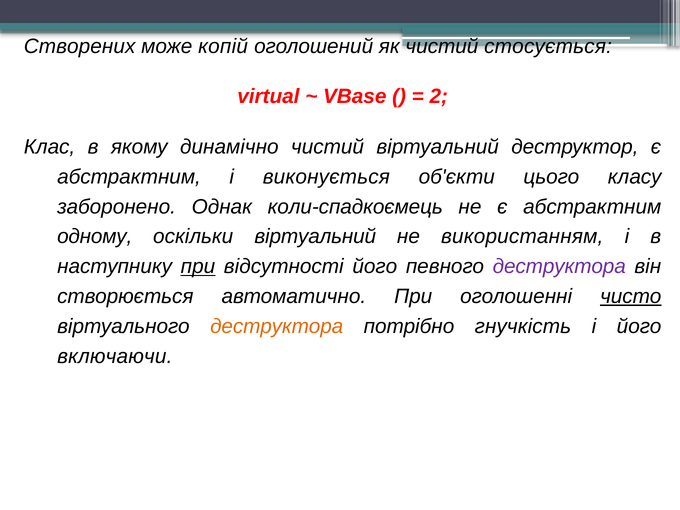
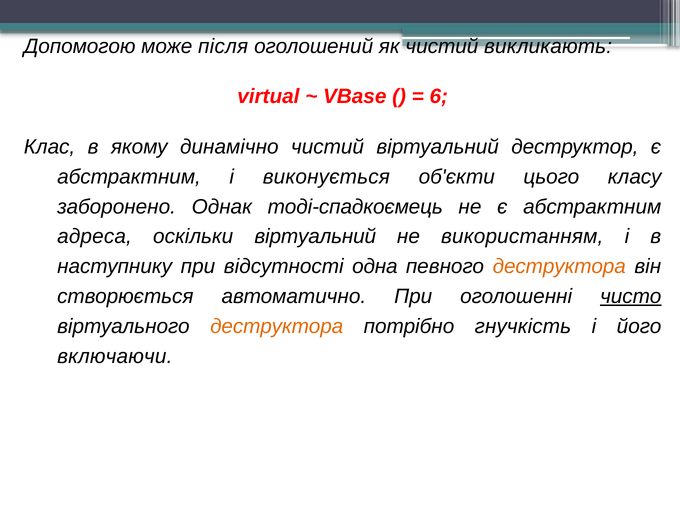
Створених: Створених -> Допомогою
копій: копій -> після
стосується: стосується -> викликають
2: 2 -> 6
коли-спадкоємець: коли-спадкоємець -> тоді-спадкоємець
одному: одному -> адреса
при at (198, 266) underline: present -> none
відсутності його: його -> одна
деструктора at (559, 266) colour: purple -> orange
